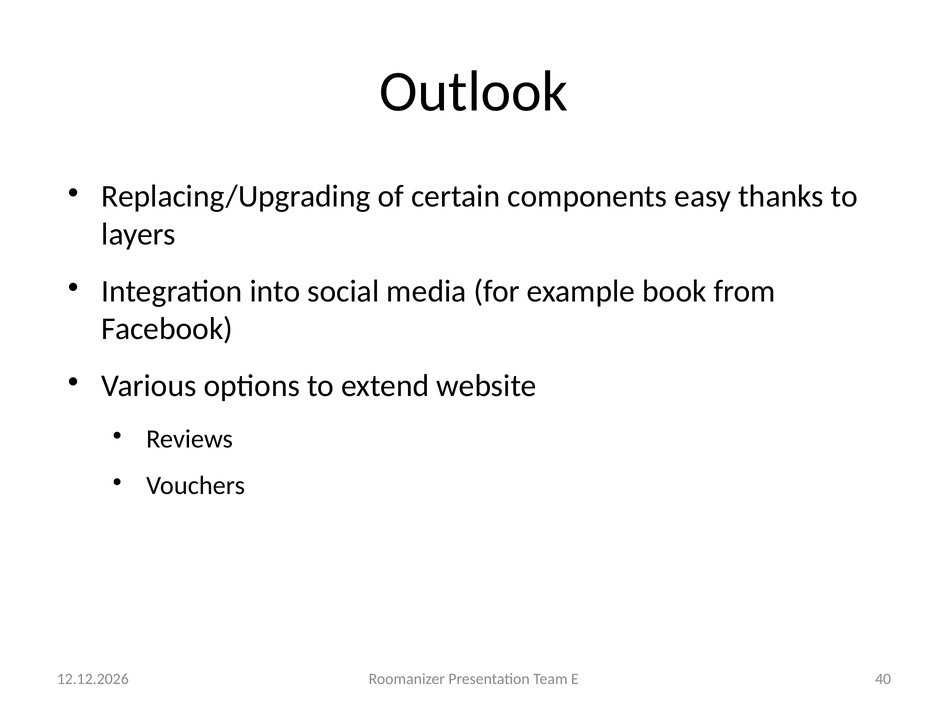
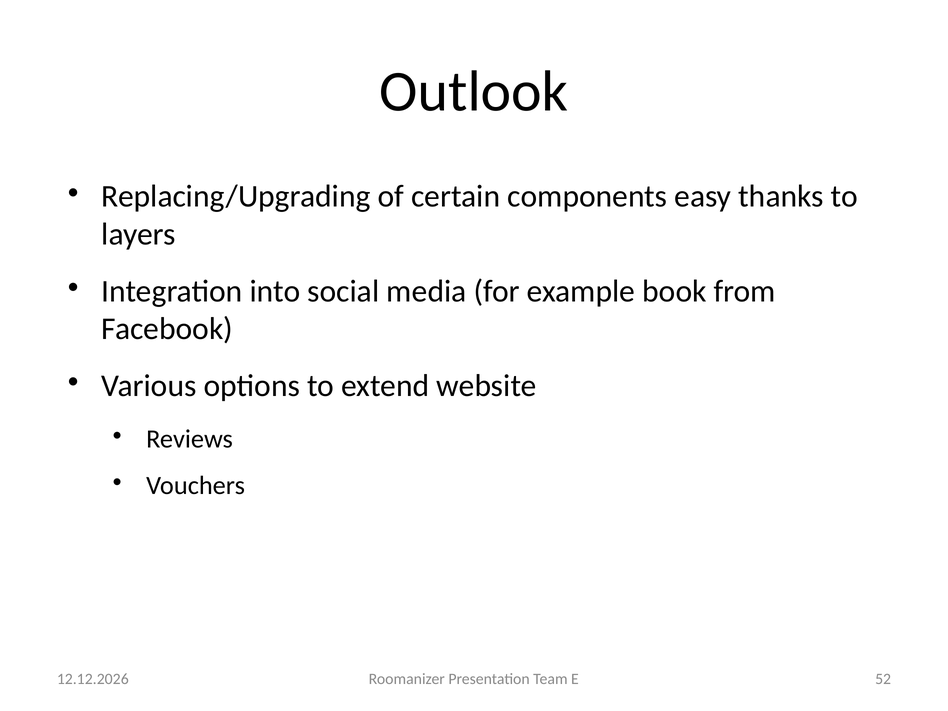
40: 40 -> 52
